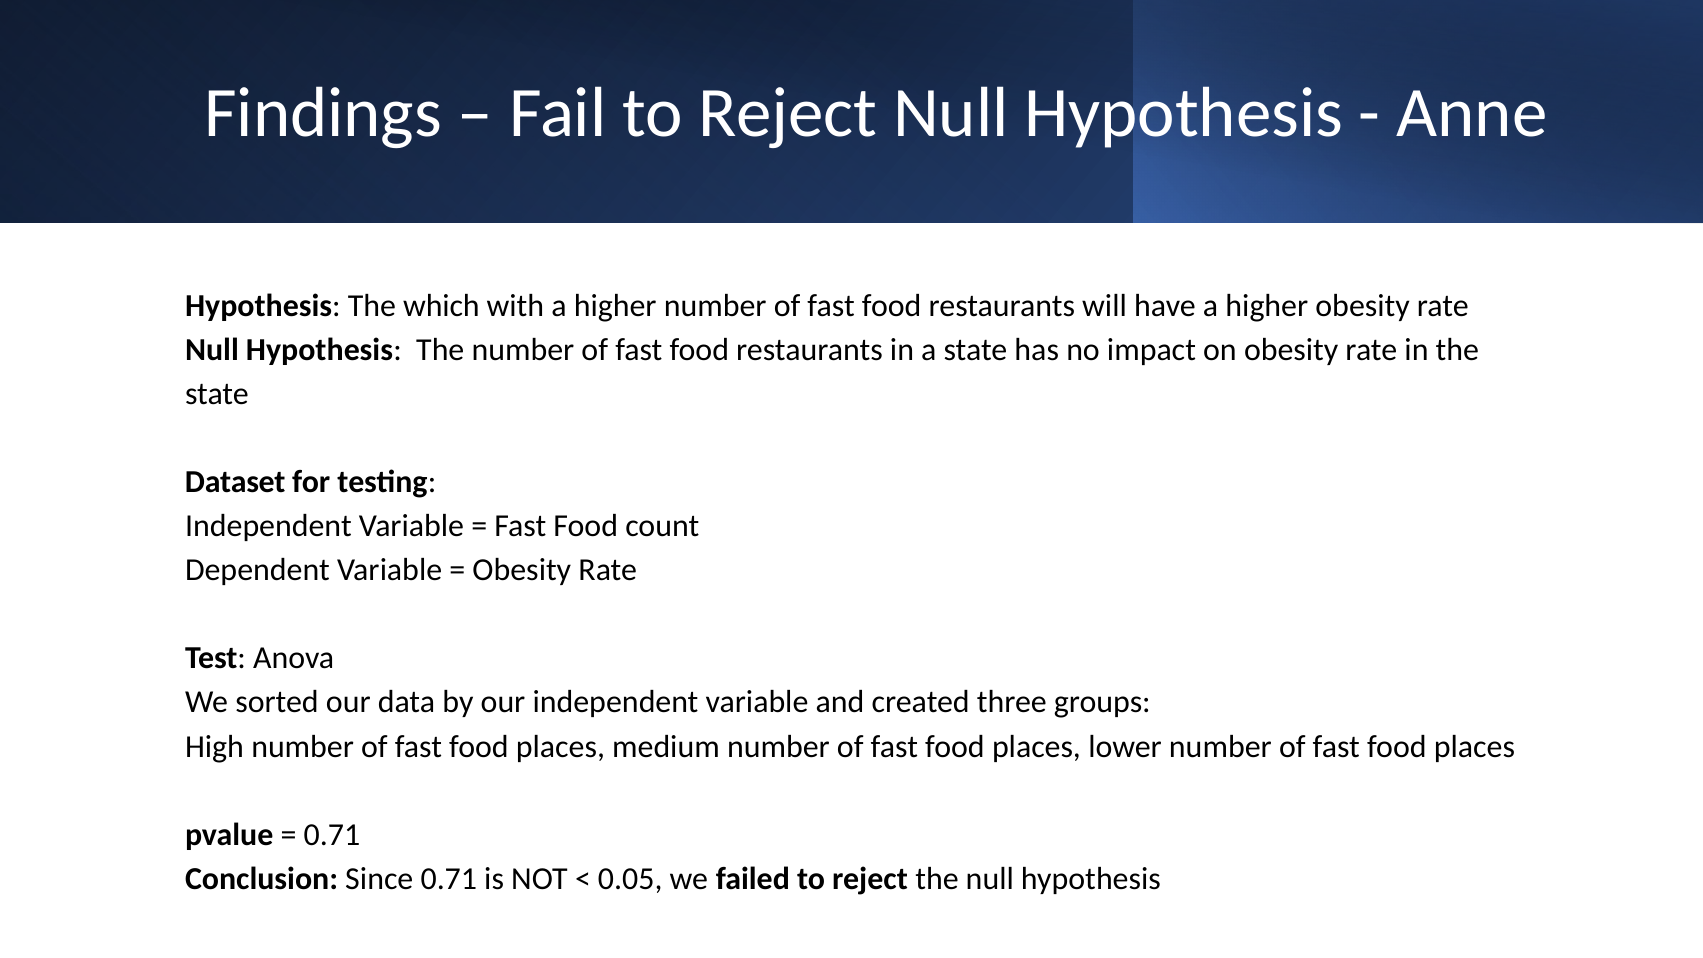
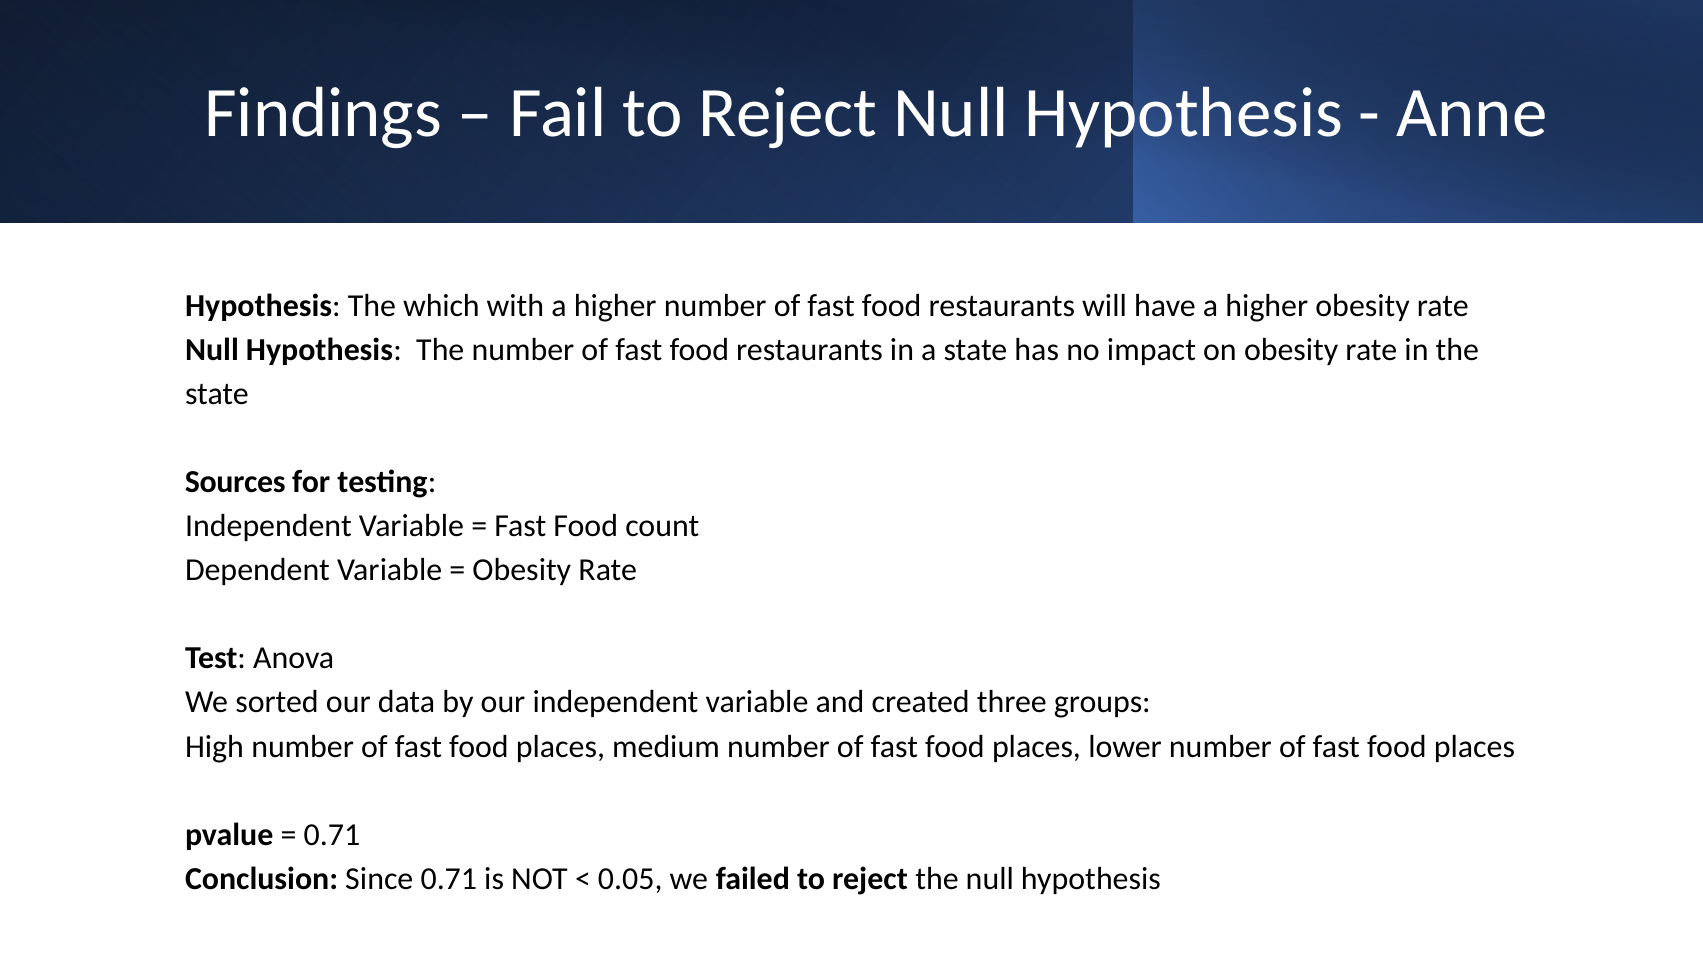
Dataset: Dataset -> Sources
